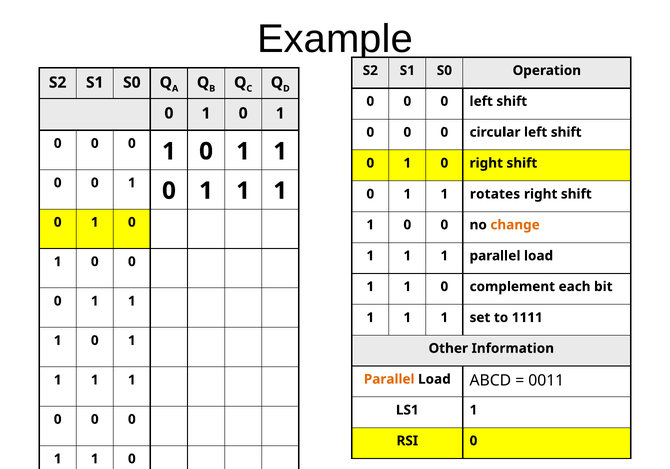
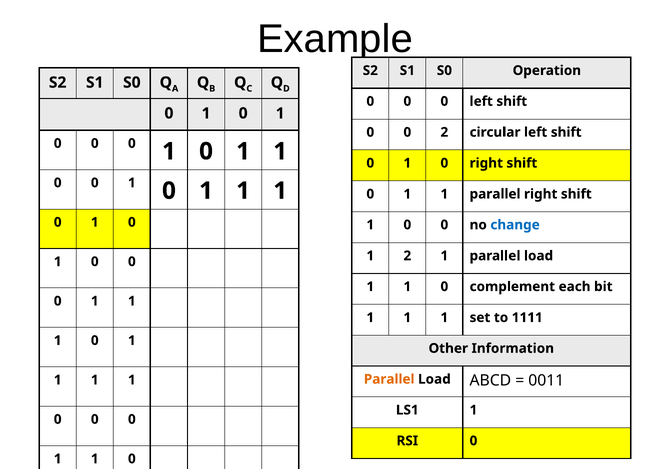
0 at (444, 132): 0 -> 2
1 1 rotates: rotates -> parallel
change colour: orange -> blue
1 at (407, 256): 1 -> 2
